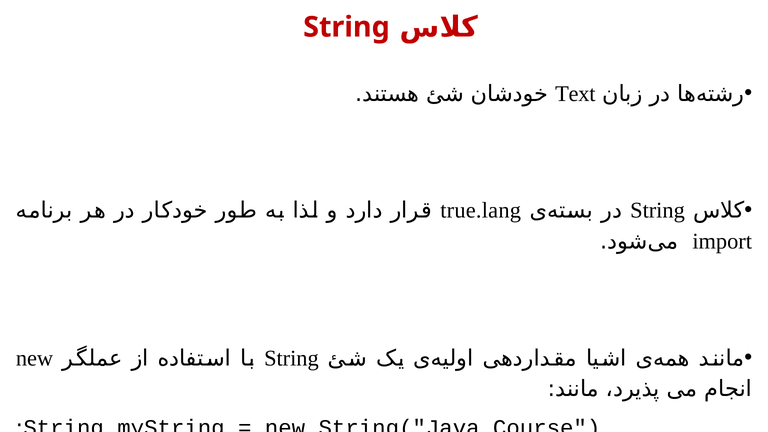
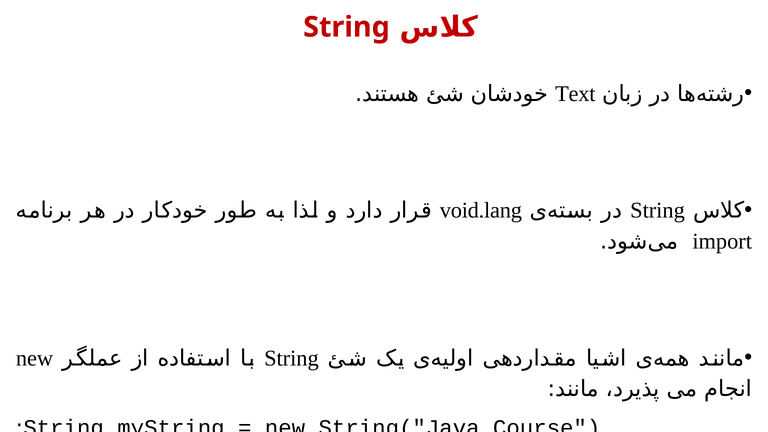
true.lang: true.lang -> void.lang
